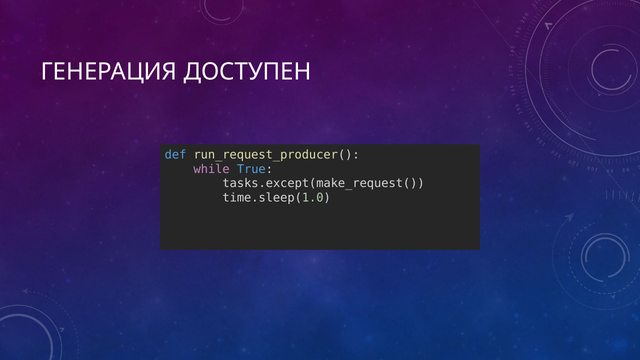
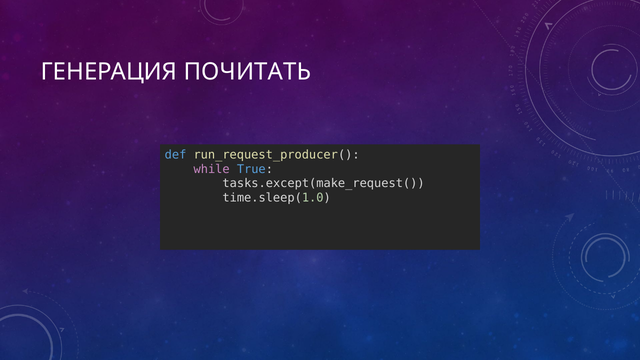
ДОСТУПЕН: ДОСТУПЕН -> ПОЧИТАТЬ
